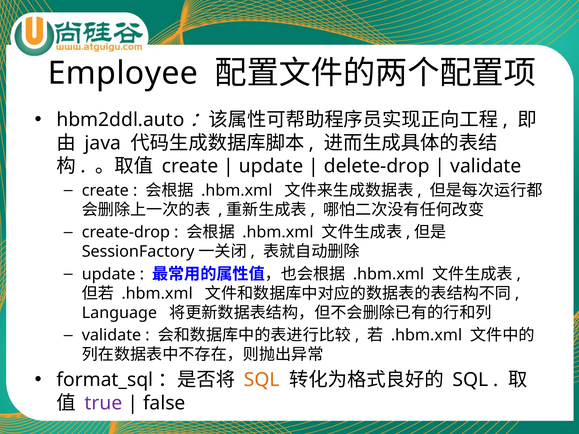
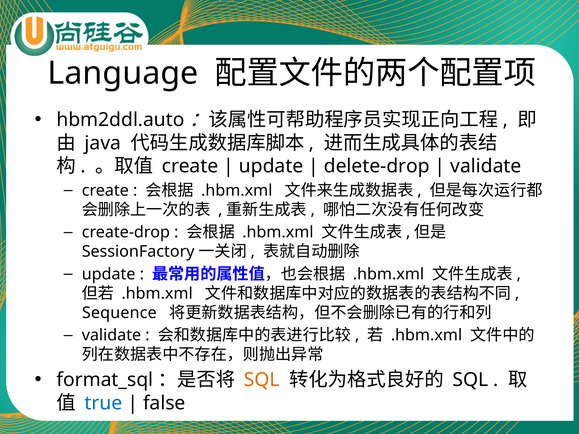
Employee: Employee -> Language
Language: Language -> Sequence
true colour: purple -> blue
